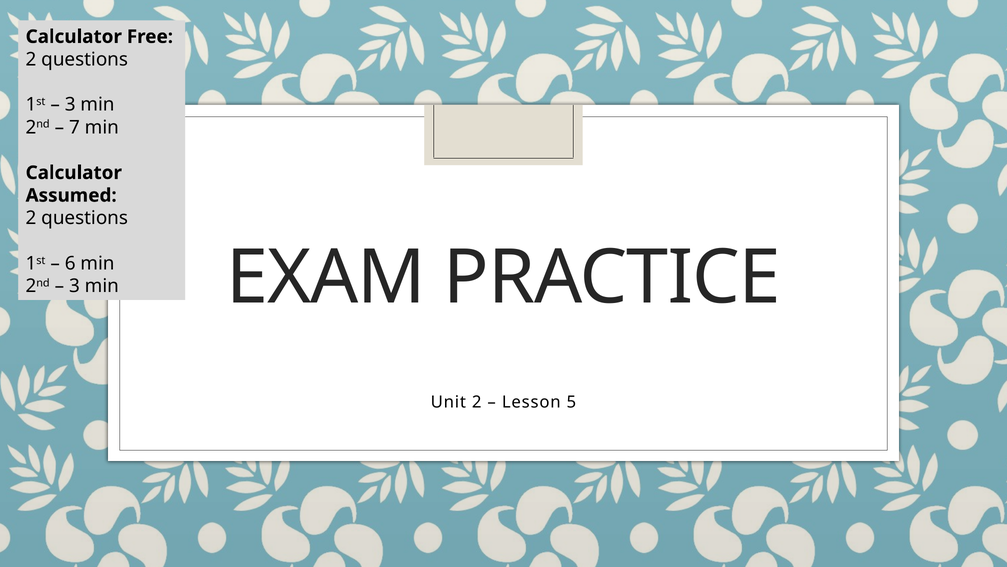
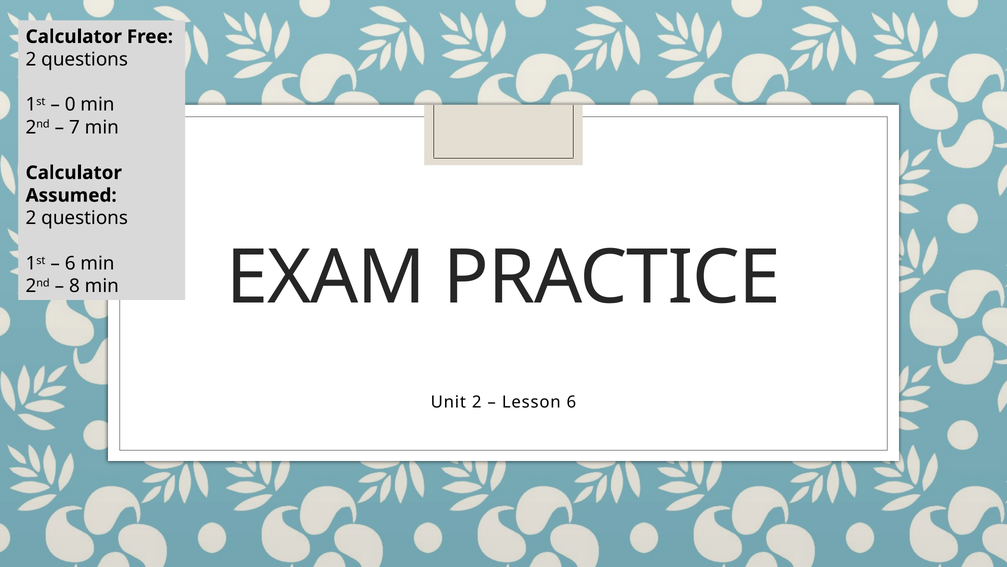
3 at (70, 105): 3 -> 0
3 at (74, 286): 3 -> 8
Lesson 5: 5 -> 6
